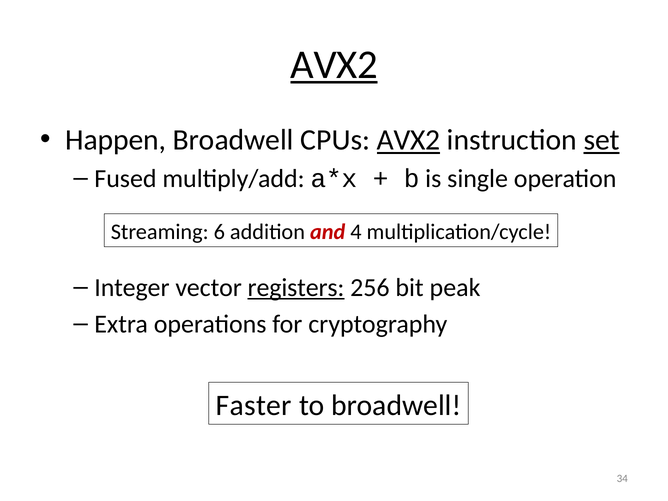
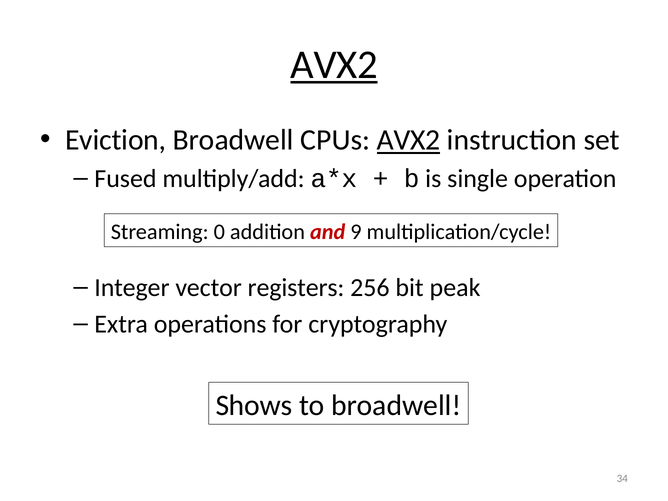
Happen: Happen -> Eviction
set underline: present -> none
6: 6 -> 0
4: 4 -> 9
registers underline: present -> none
Faster: Faster -> Shows
